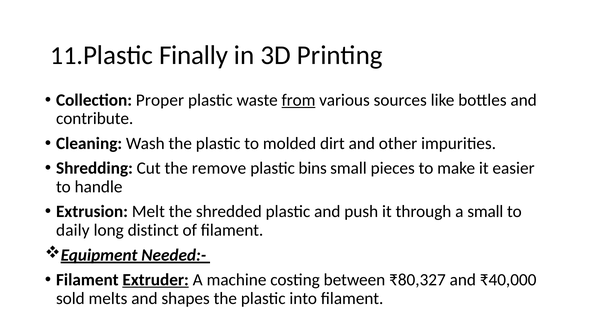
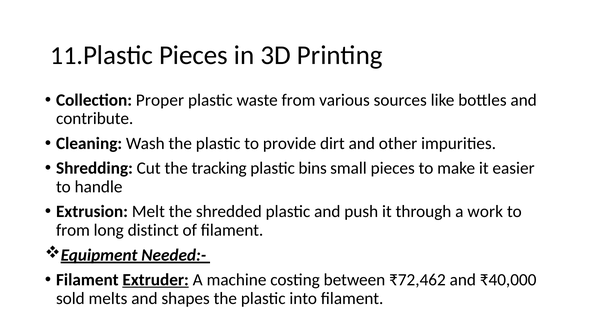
11.Plastic Finally: Finally -> Pieces
from at (298, 100) underline: present -> none
molded: molded -> provide
remove: remove -> tracking
a small: small -> work
daily at (73, 230): daily -> from
₹80,327: ₹80,327 -> ₹72,462
